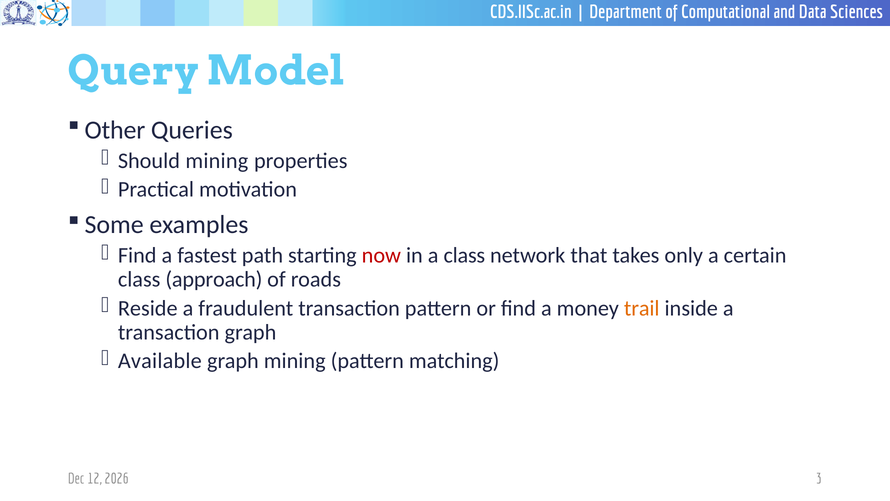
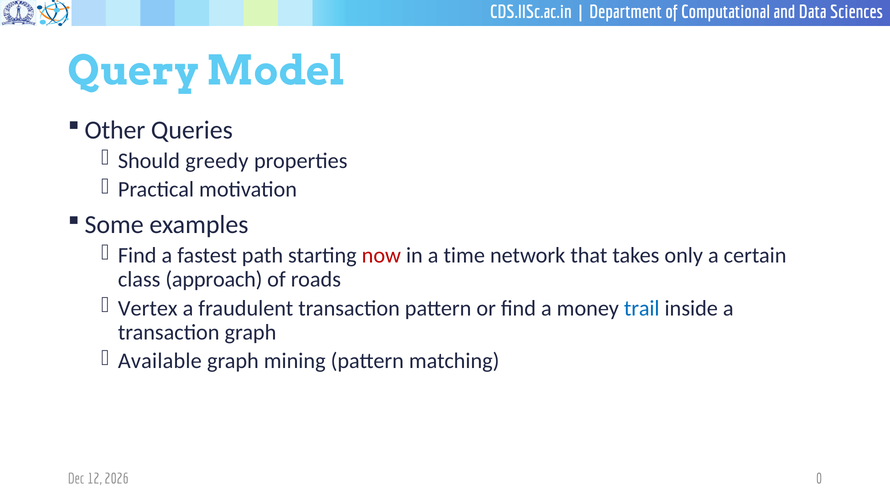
Should mining: mining -> greedy
a class: class -> time
Reside: Reside -> Vertex
trail colour: orange -> blue
3: 3 -> 0
